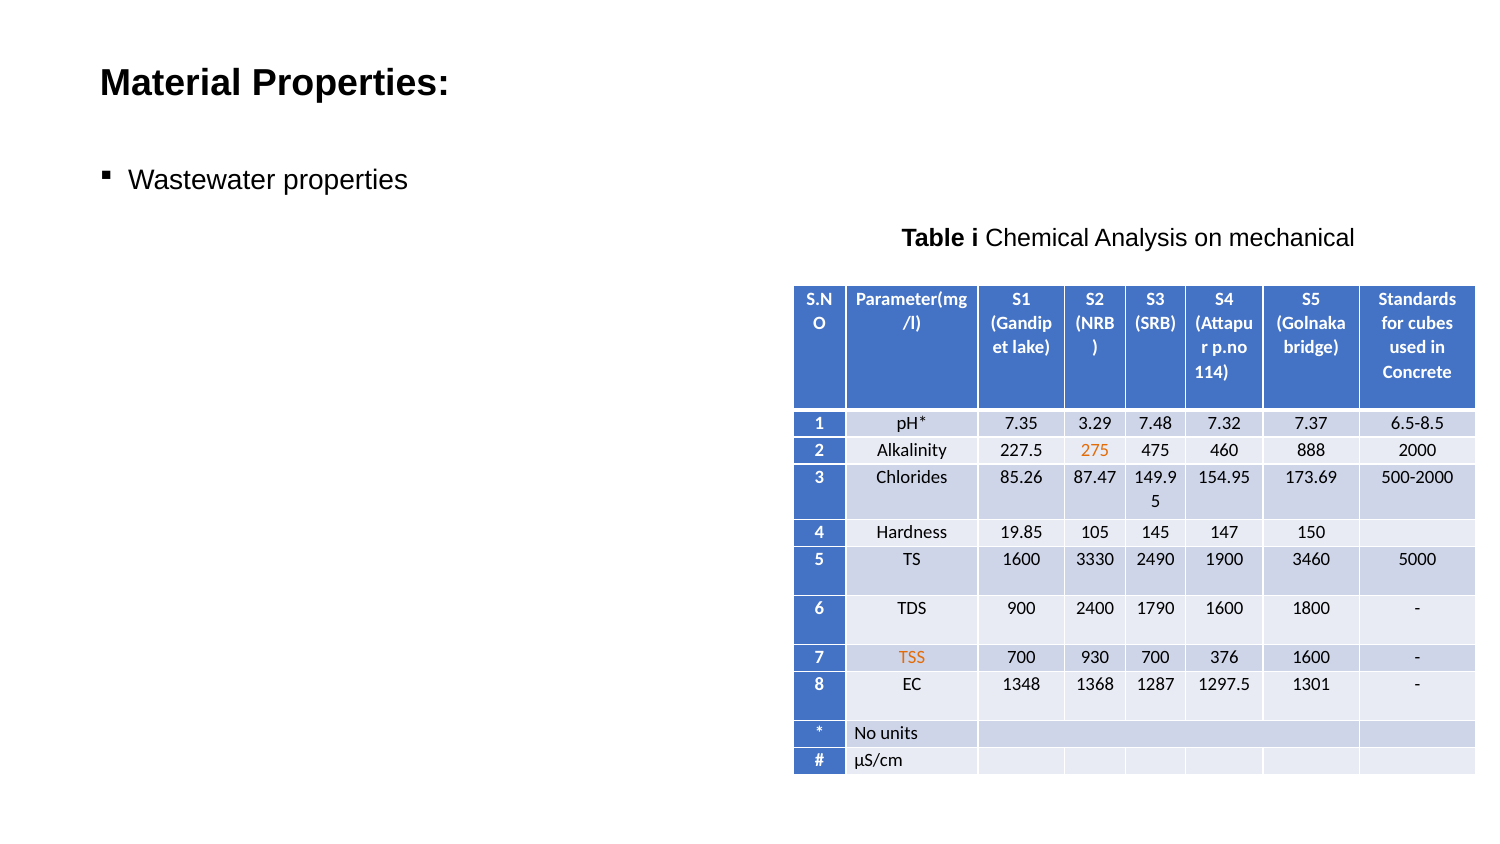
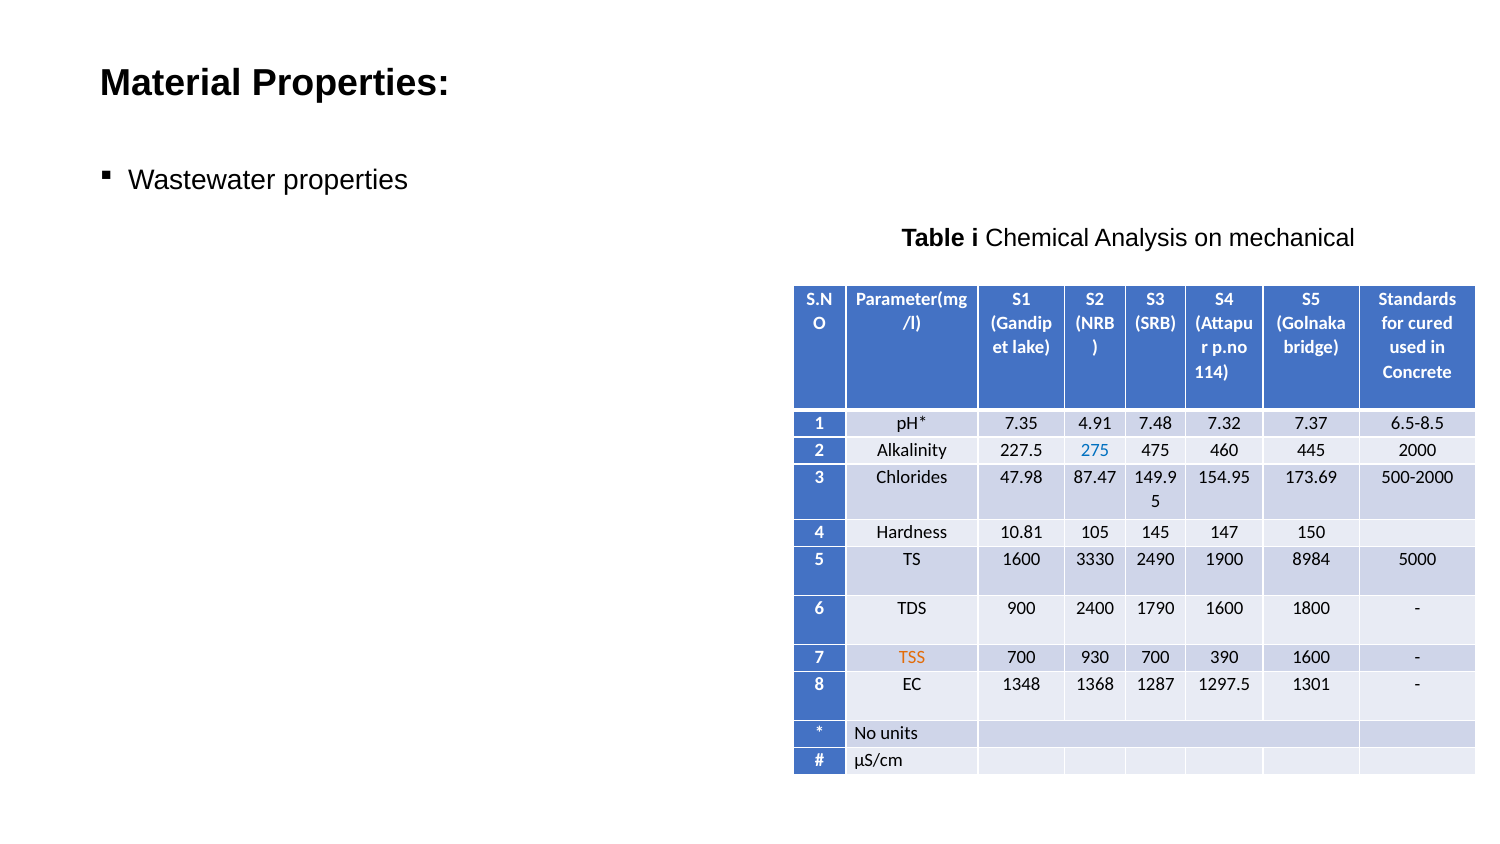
cubes: cubes -> cured
3.29: 3.29 -> 4.91
275 colour: orange -> blue
888: 888 -> 445
85.26: 85.26 -> 47.98
19.85: 19.85 -> 10.81
3460: 3460 -> 8984
376: 376 -> 390
